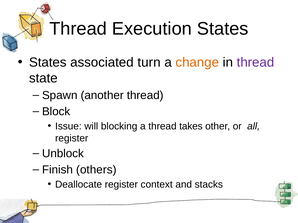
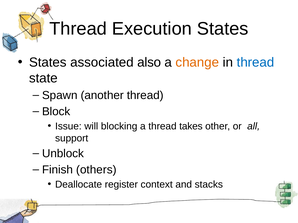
turn: turn -> also
thread at (256, 63) colour: purple -> blue
register at (72, 138): register -> support
